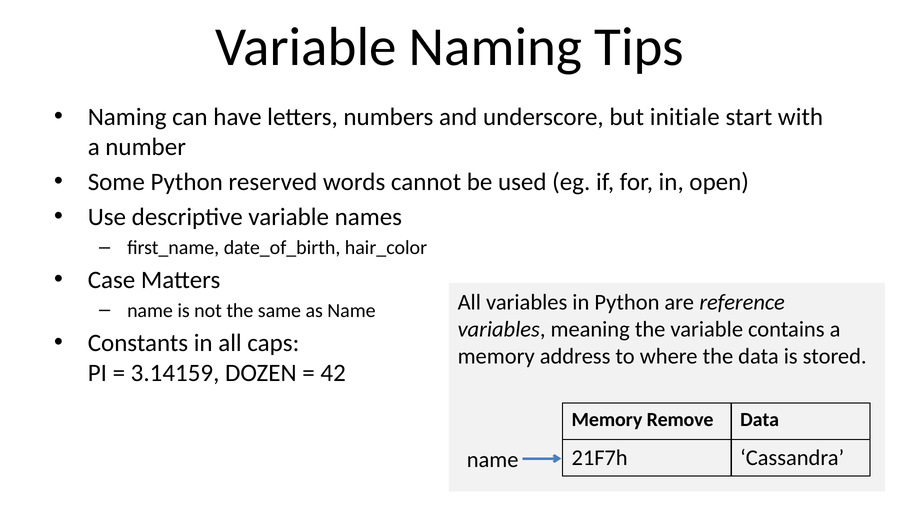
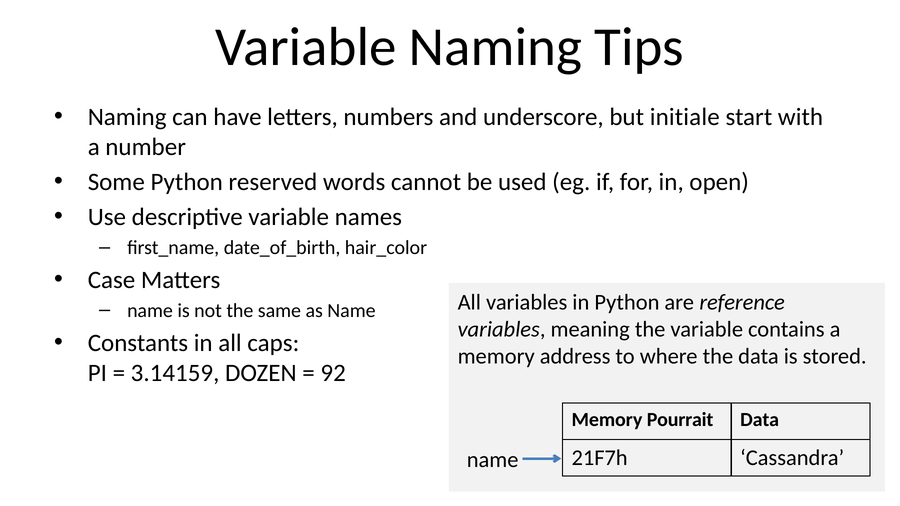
42: 42 -> 92
Remove: Remove -> Pourrait
